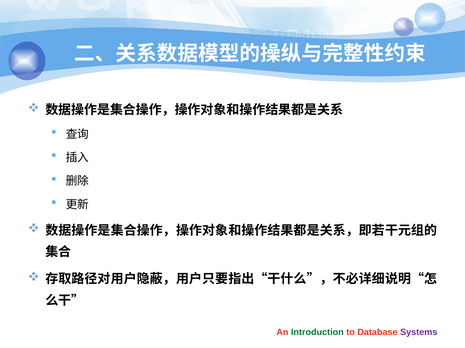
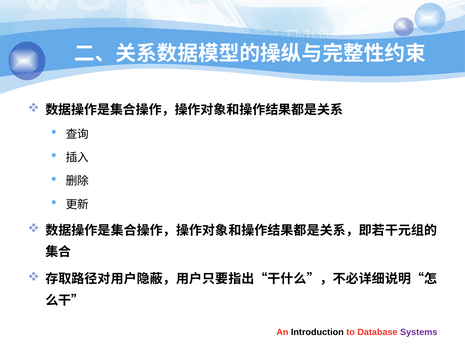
Introduction colour: green -> black
